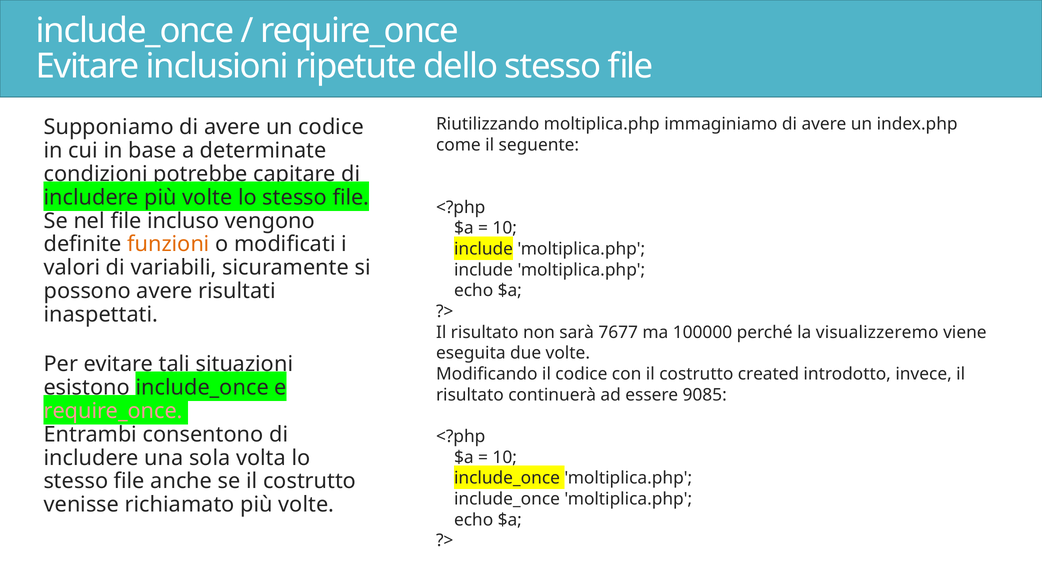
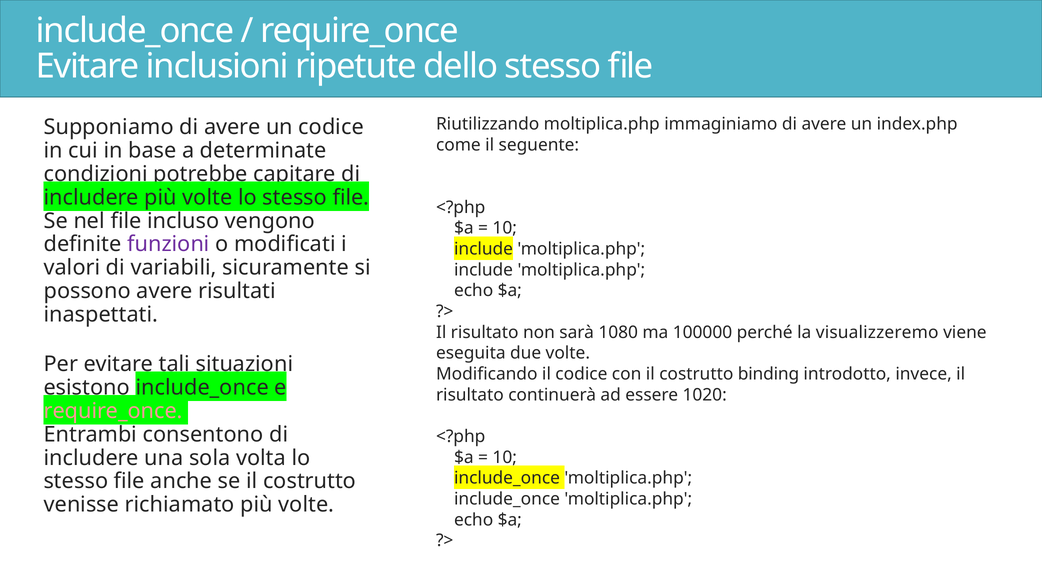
funzioni colour: orange -> purple
7677: 7677 -> 1080
created: created -> binding
9085: 9085 -> 1020
